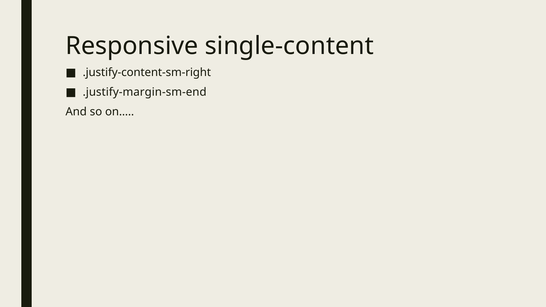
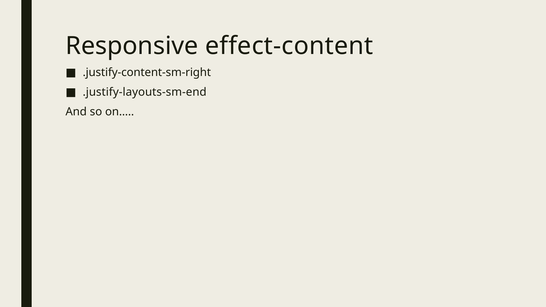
single-content: single-content -> effect-content
.justify-margin-sm-end: .justify-margin-sm-end -> .justify-layouts-sm-end
